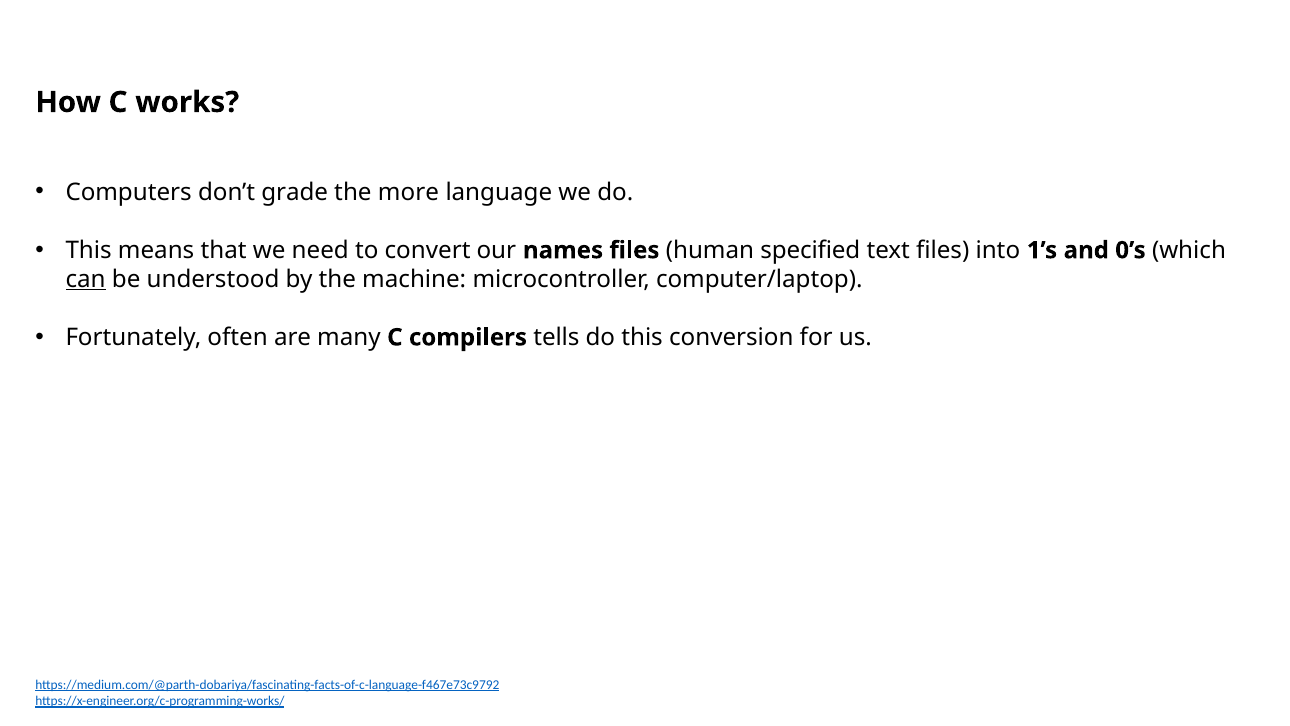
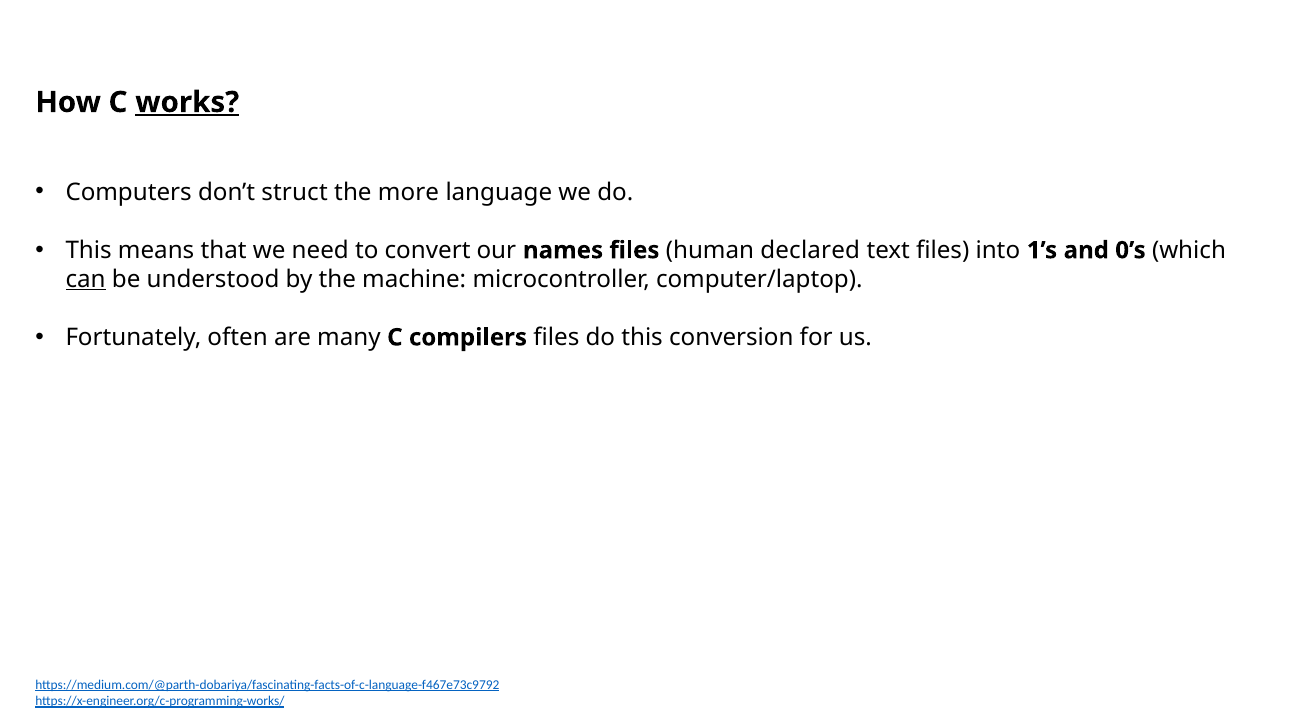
works underline: none -> present
grade: grade -> struct
specified: specified -> declared
compilers tells: tells -> files
